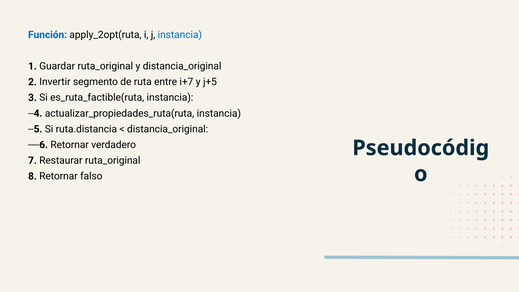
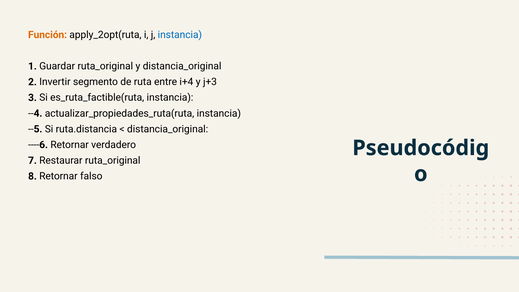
Función colour: blue -> orange
i+7: i+7 -> i+4
j+5: j+5 -> j+3
